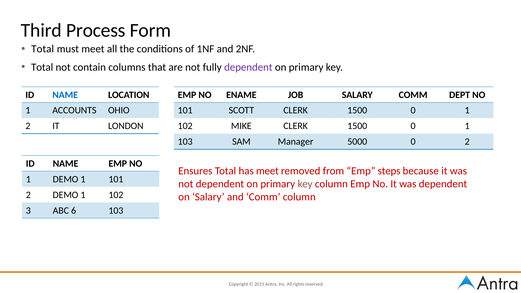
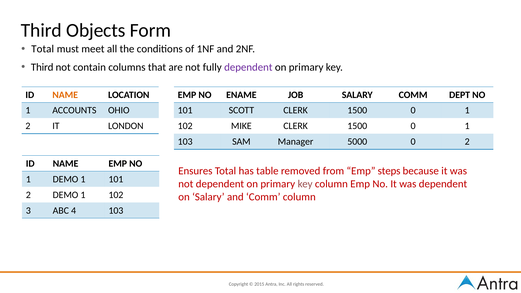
Process: Process -> Objects
Total at (42, 67): Total -> Third
NAME at (65, 95) colour: blue -> orange
has meet: meet -> table
6: 6 -> 4
